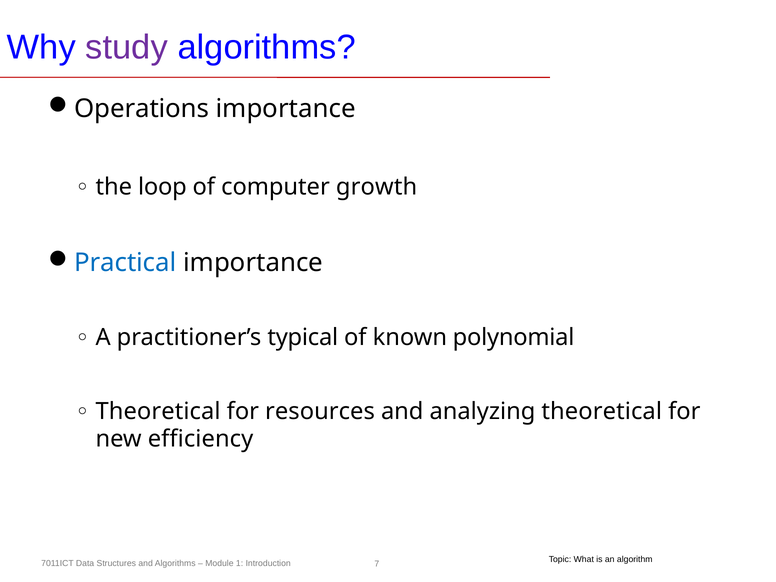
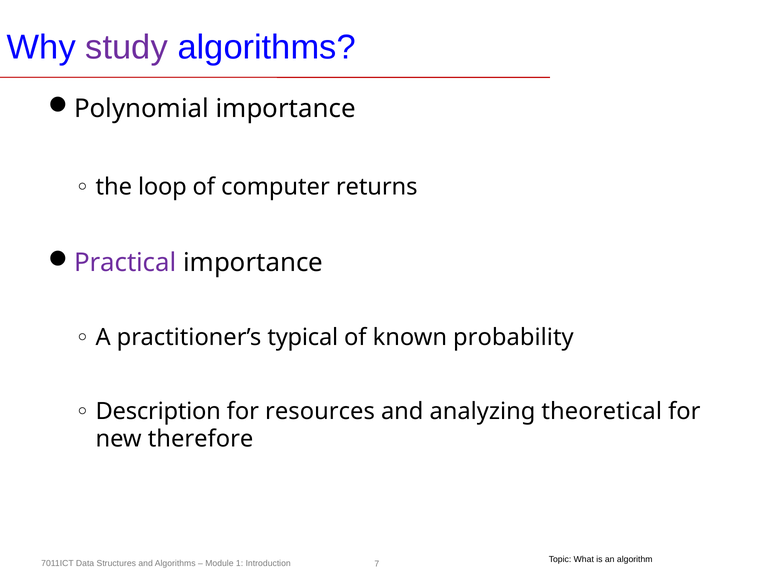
Operations: Operations -> Polynomial
growth: growth -> returns
Practical colour: blue -> purple
polynomial: polynomial -> probability
Theoretical at (158, 411): Theoretical -> Description
efficiency: efficiency -> therefore
